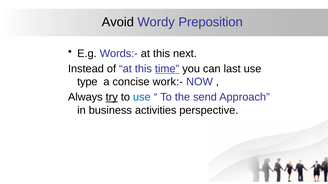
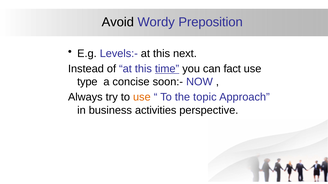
Words:-: Words:- -> Levels:-
last: last -> fact
work:-: work:- -> soon:-
try underline: present -> none
use at (142, 97) colour: blue -> orange
send: send -> topic
